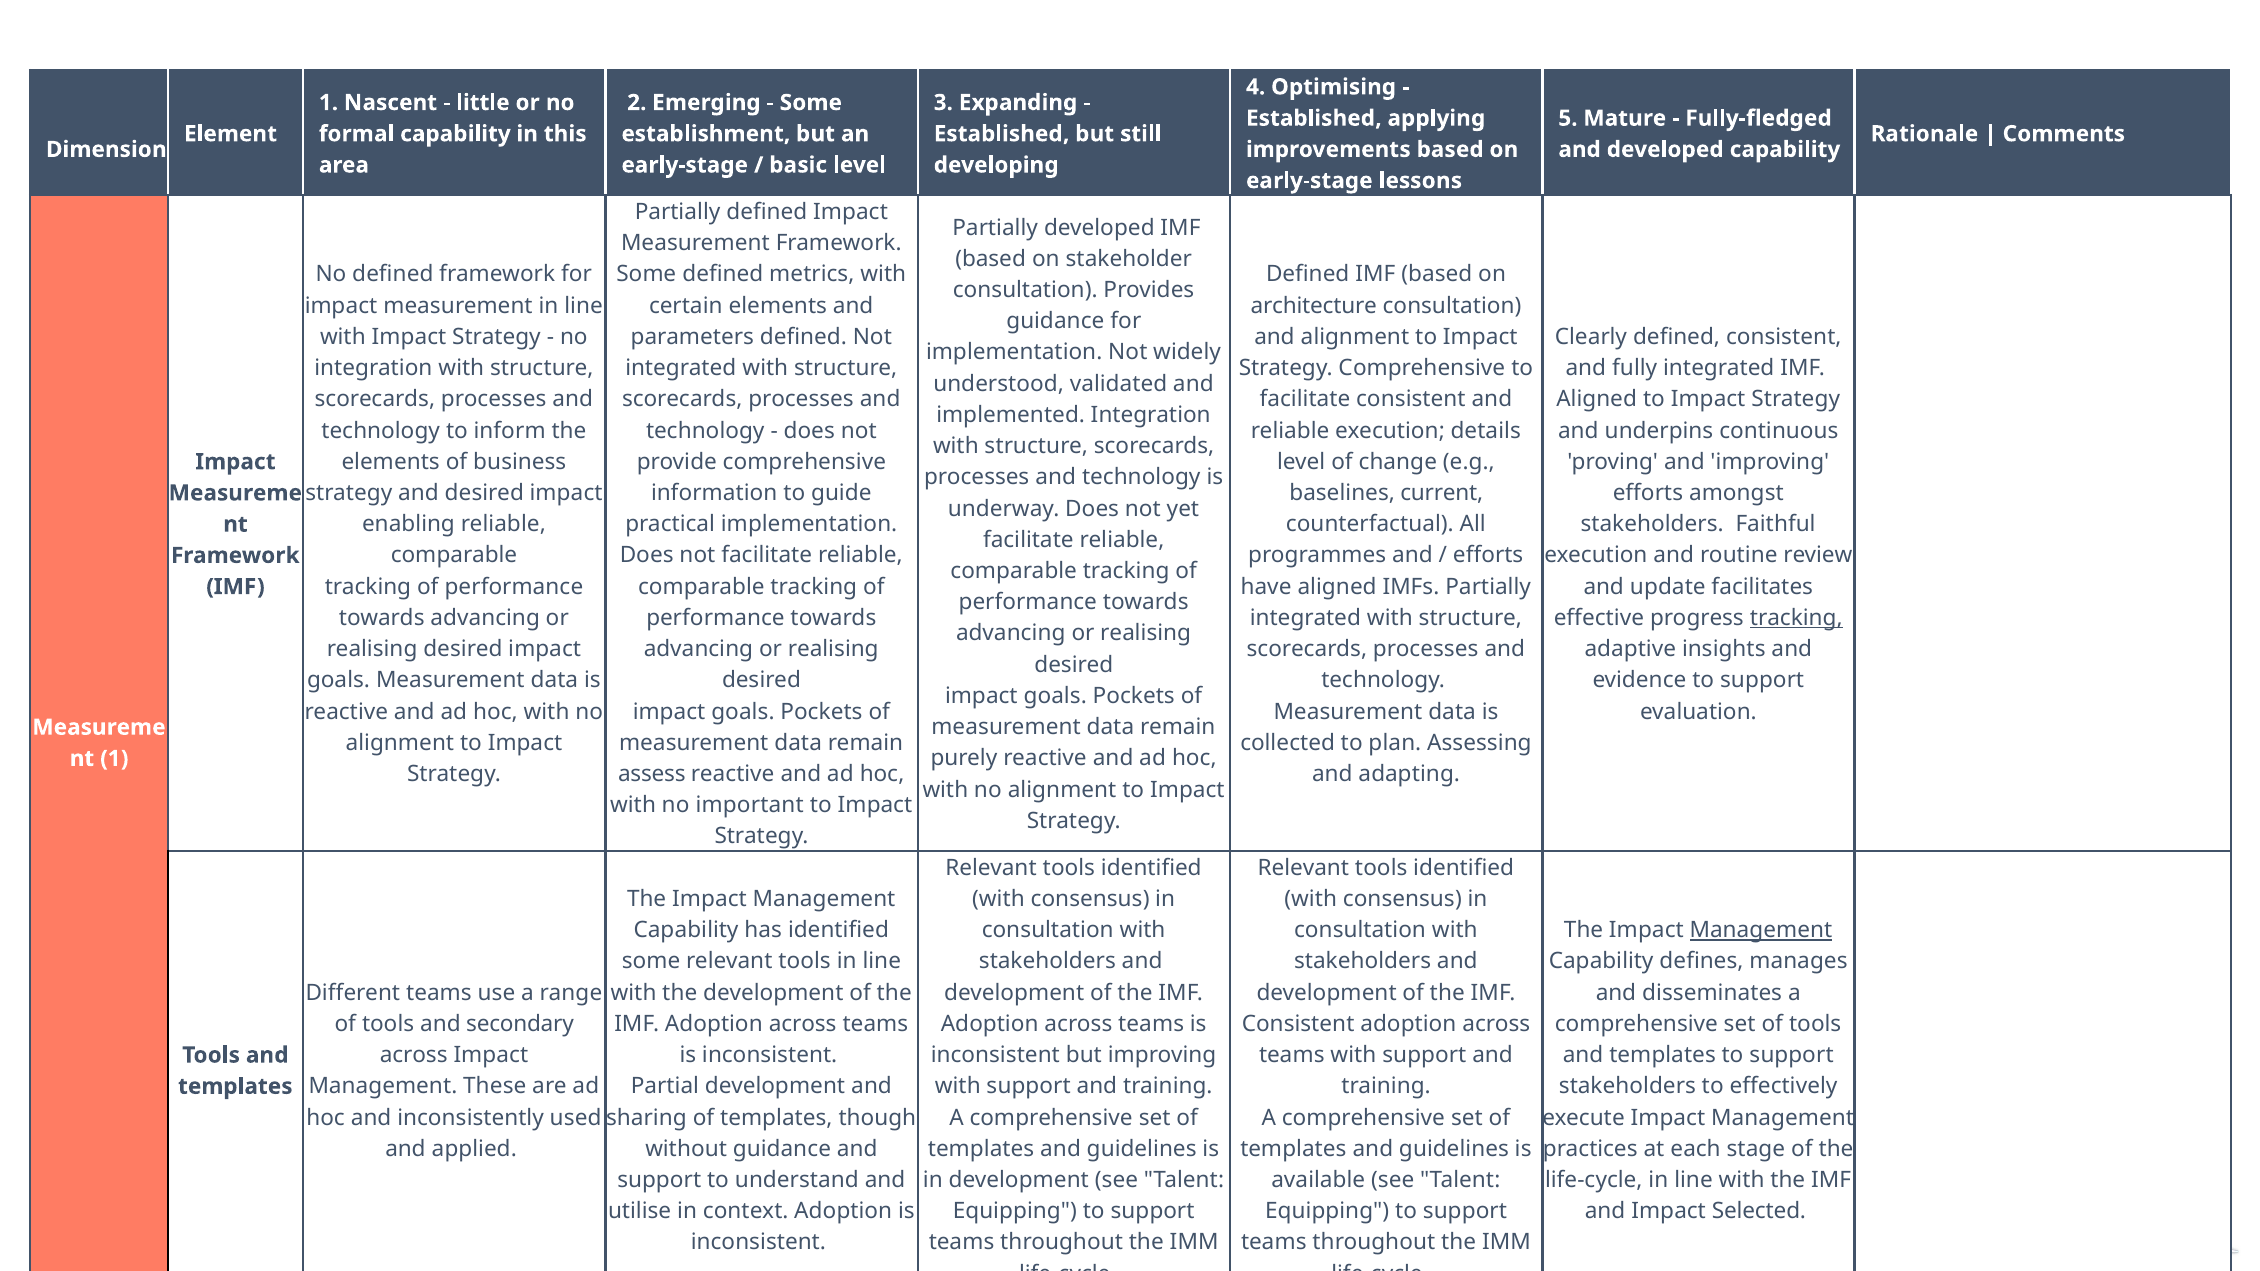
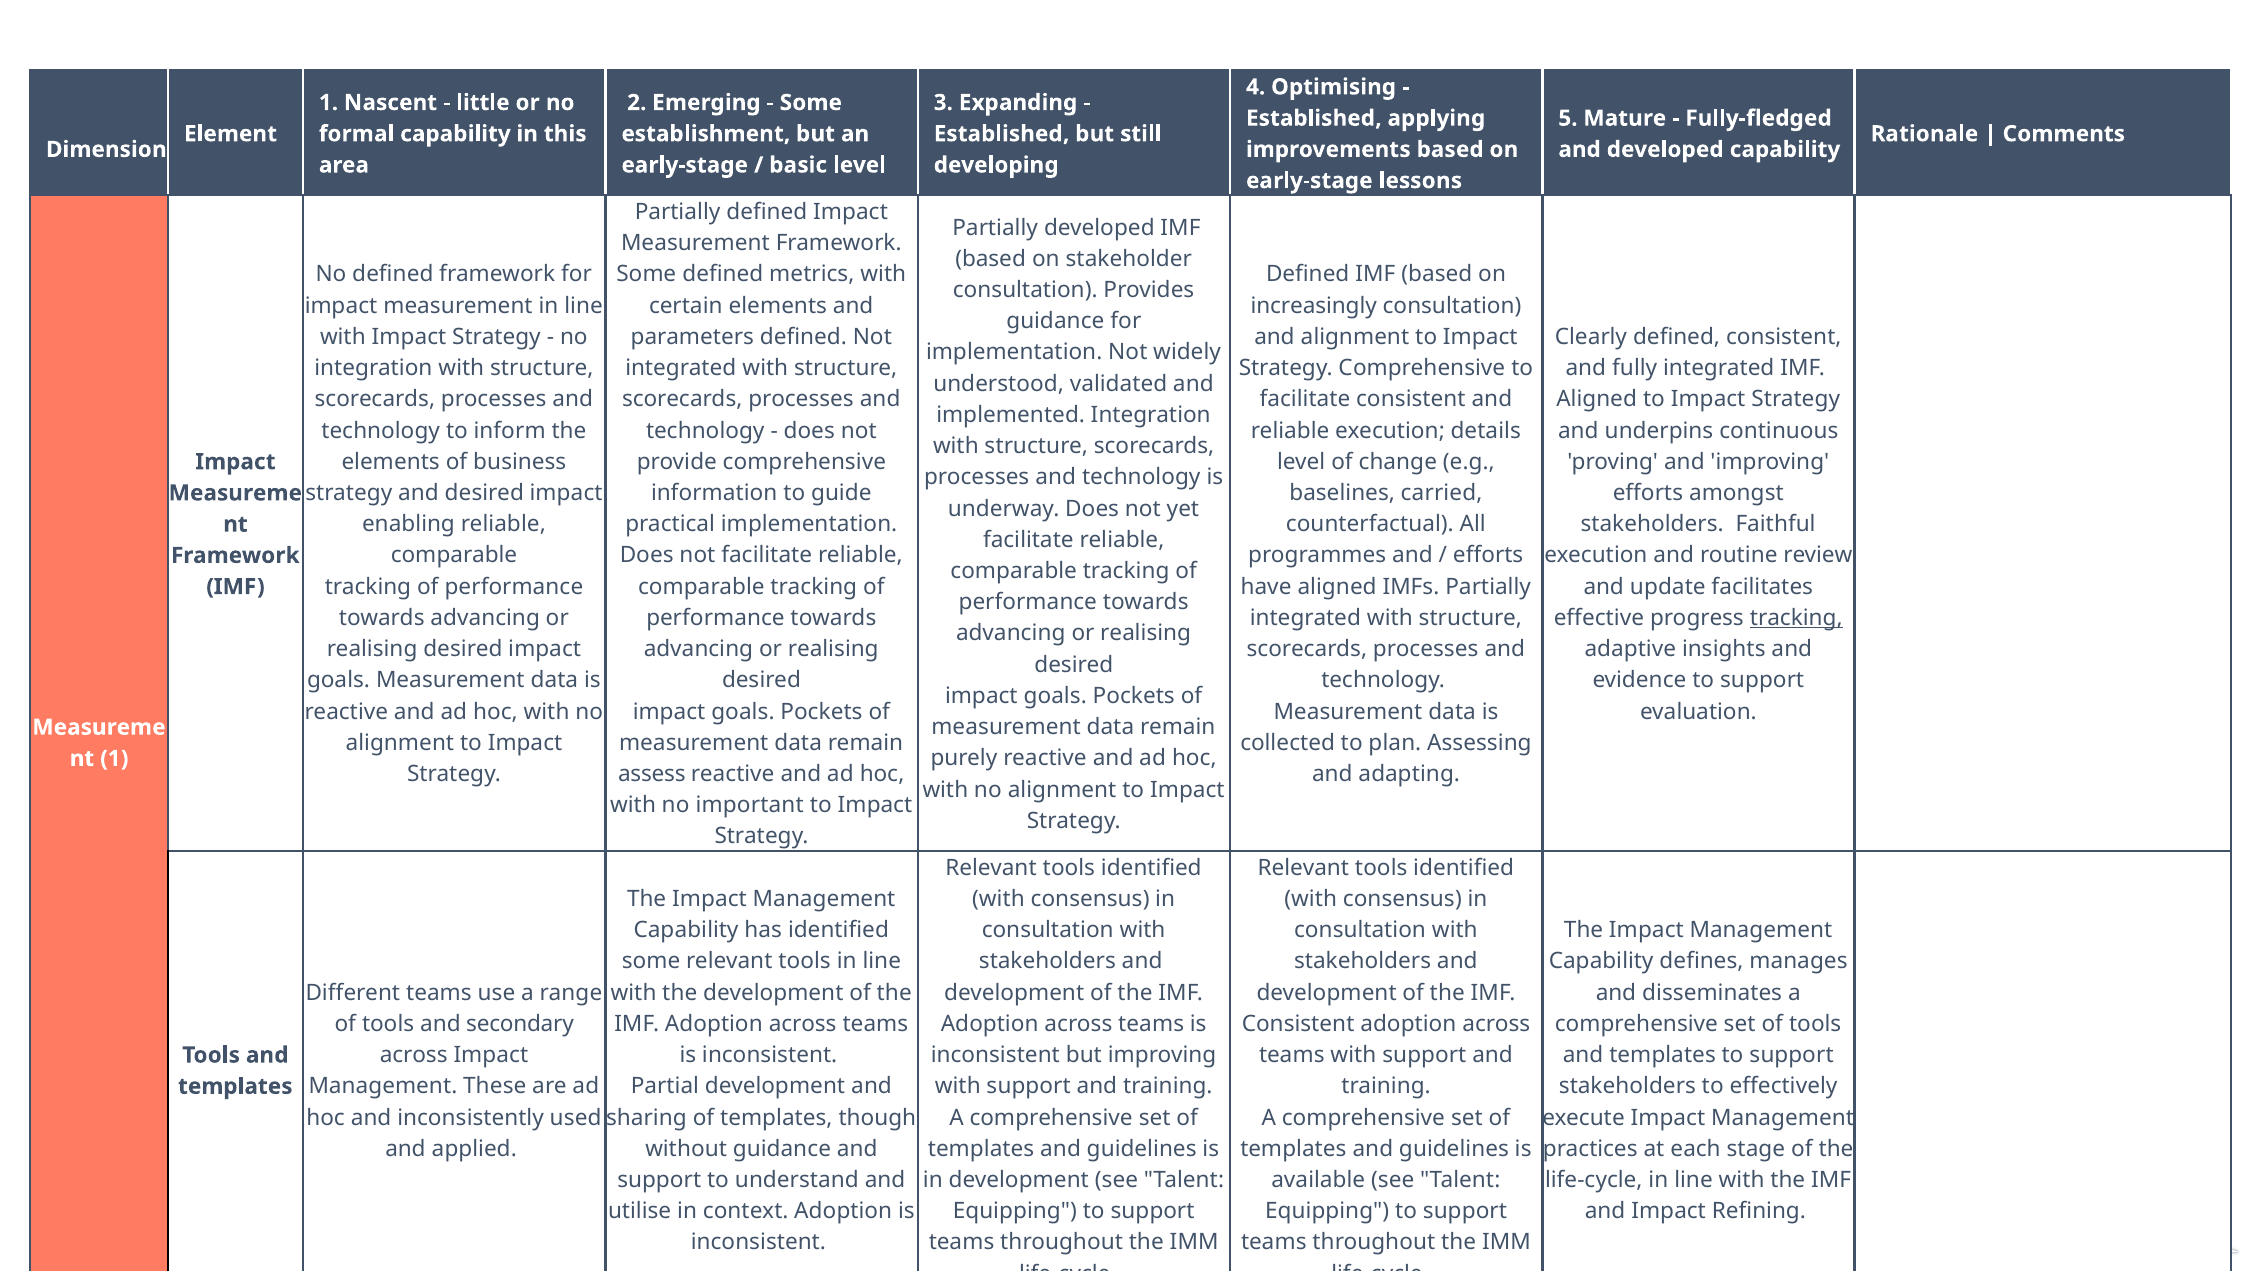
architecture: architecture -> increasingly
current: current -> carried
Management at (1761, 930) underline: present -> none
Selected: Selected -> Refining
